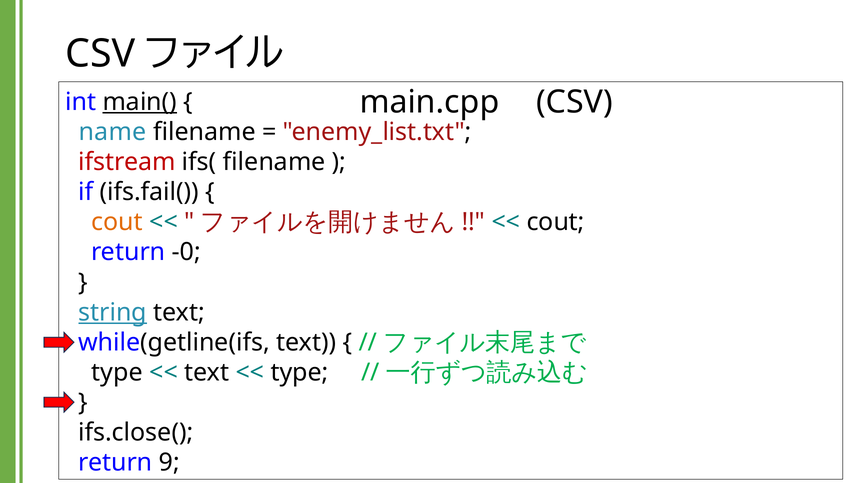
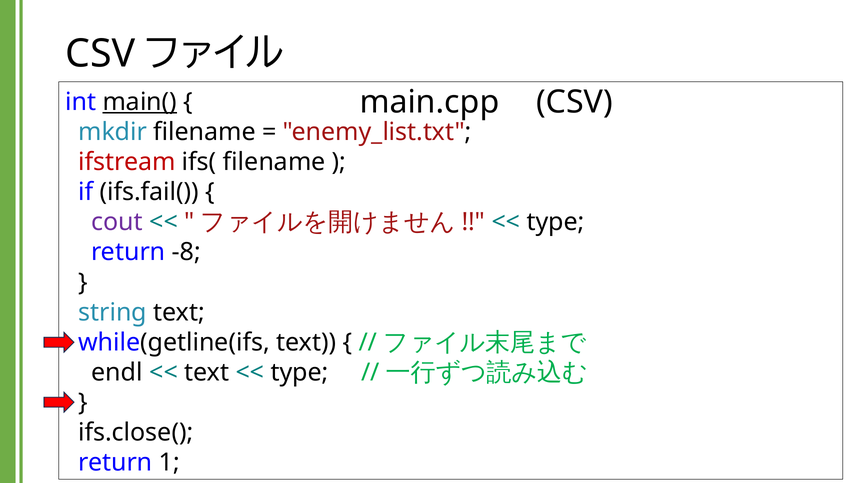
name: name -> mkdir
cout at (117, 222) colour: orange -> purple
cout at (556, 222): cout -> type
-0: -0 -> -8
string underline: present -> none
type at (117, 372): type -> endl
9: 9 -> 1
